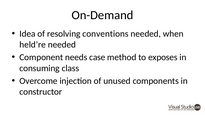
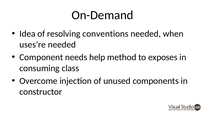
held’re: held’re -> uses’re
case: case -> help
